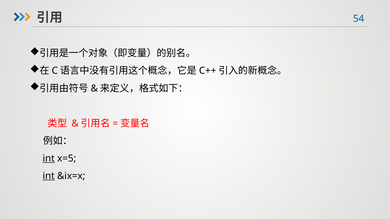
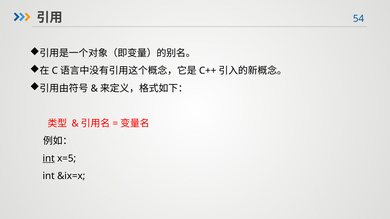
int at (49, 176) underline: present -> none
